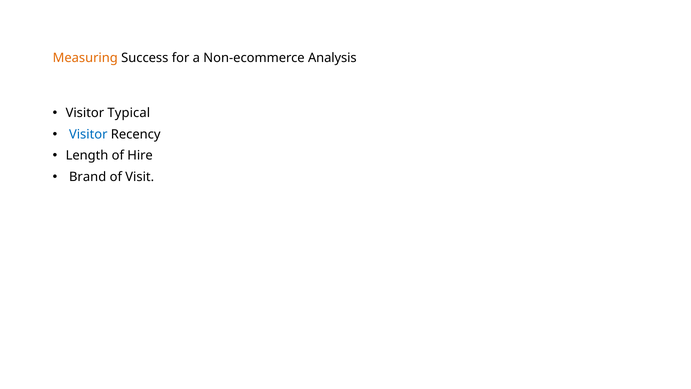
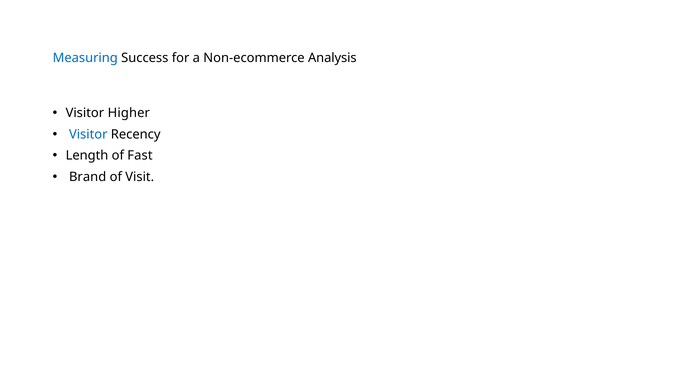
Measuring colour: orange -> blue
Typical: Typical -> Higher
Hire: Hire -> Fast
